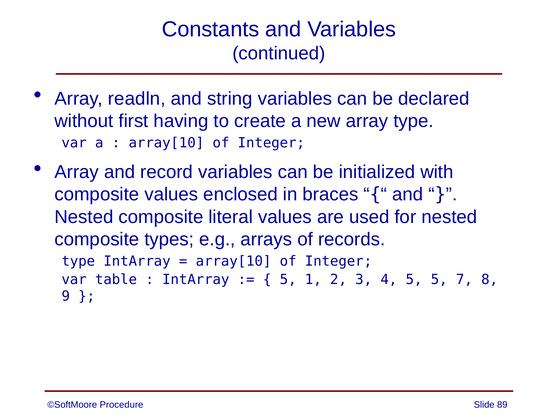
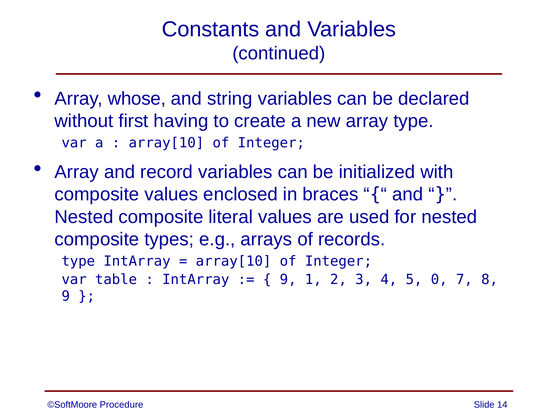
readln: readln -> whose
5 at (288, 279): 5 -> 9
5 5: 5 -> 0
89: 89 -> 14
